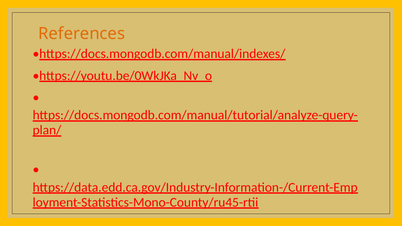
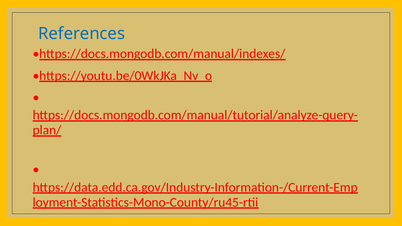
References colour: orange -> blue
